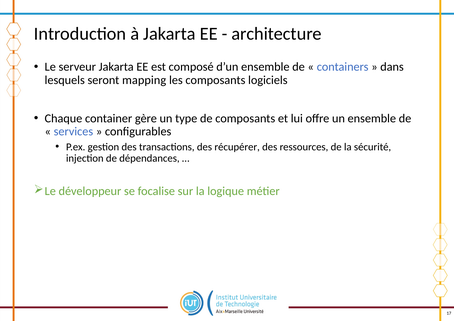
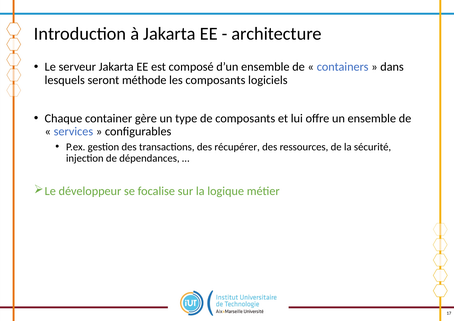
mapping: mapping -> méthode
